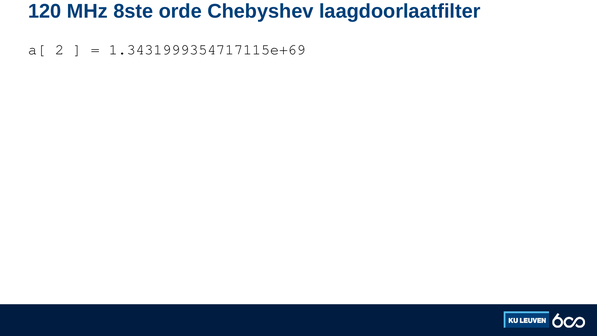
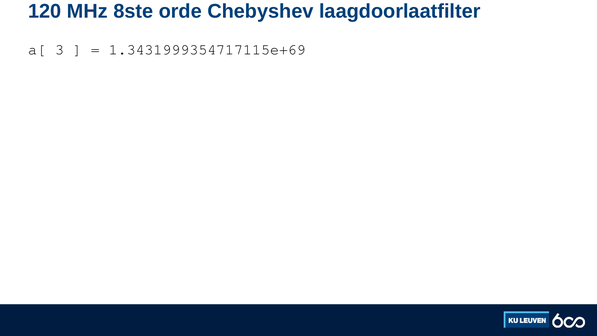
2: 2 -> 3
